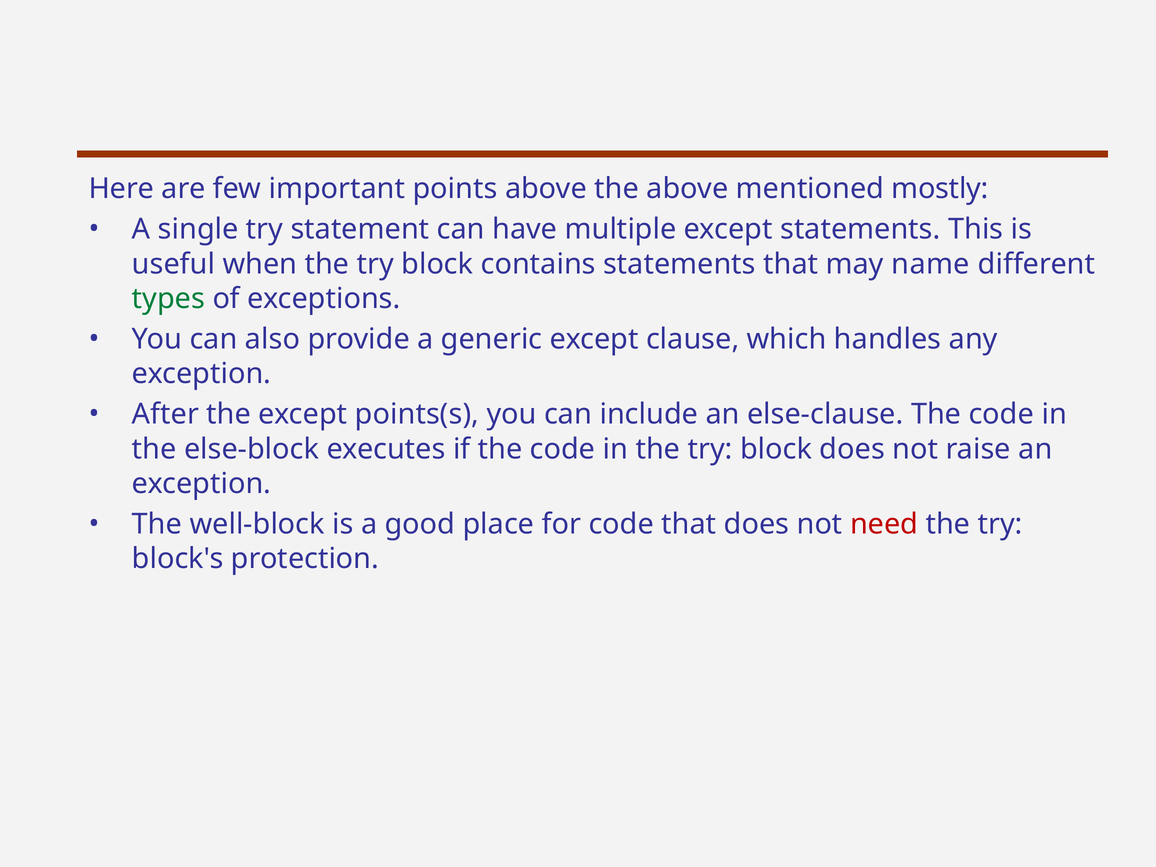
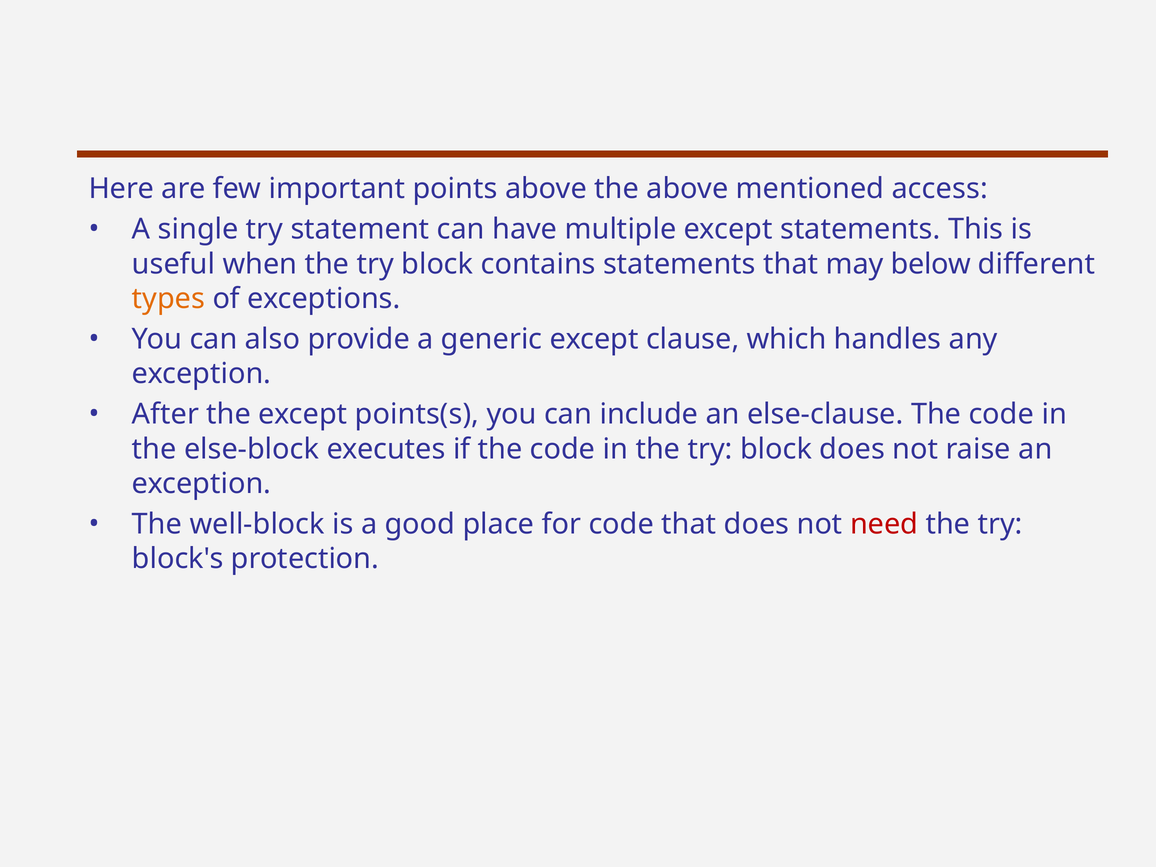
mostly: mostly -> access
name: name -> below
types colour: green -> orange
